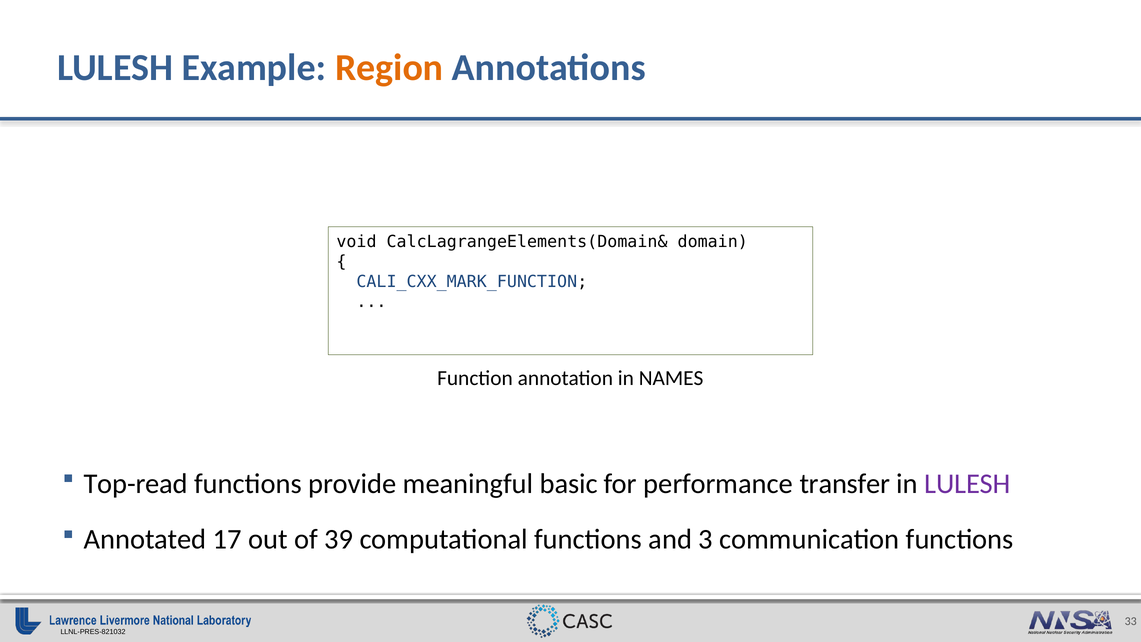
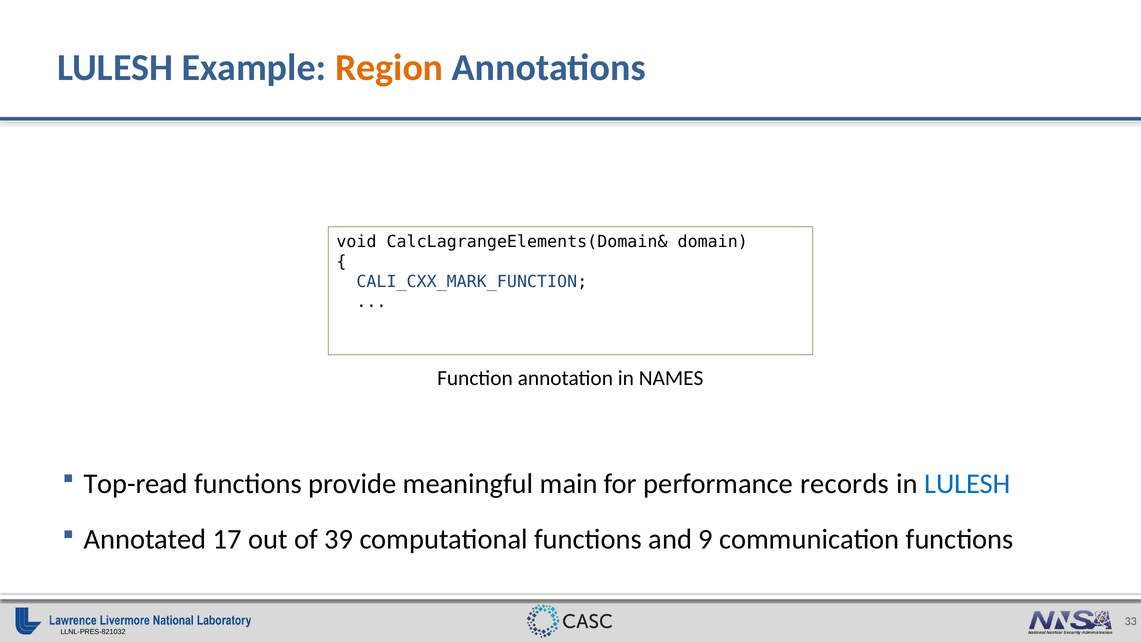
basic: basic -> main
transfer: transfer -> records
LULESH at (967, 484) colour: purple -> blue
3: 3 -> 9
